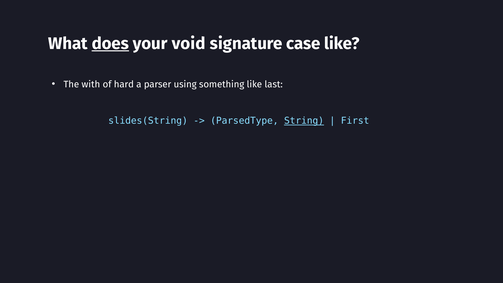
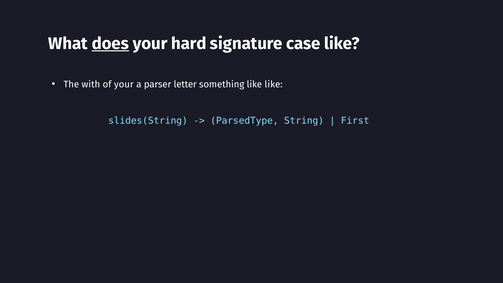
void: void -> hard
of hard: hard -> your
using: using -> letter
like last: last -> like
String underline: present -> none
